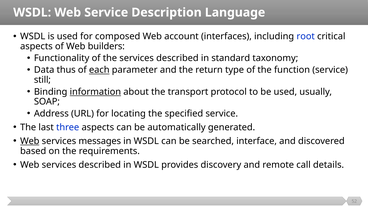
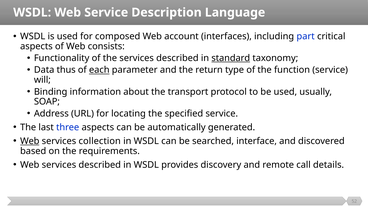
root: root -> part
builders: builders -> consists
standard underline: none -> present
still: still -> will
information underline: present -> none
messages: messages -> collection
